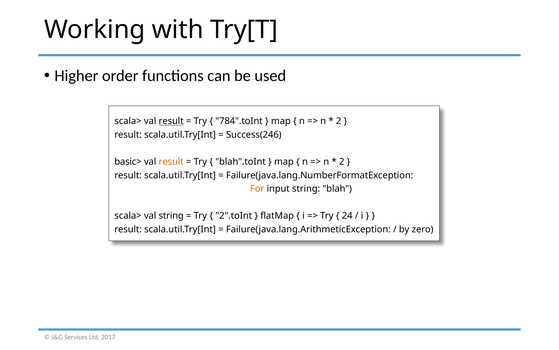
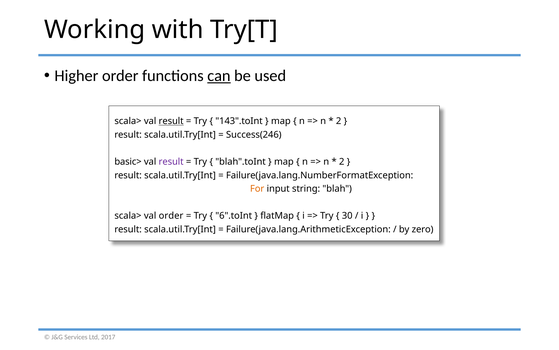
can underline: none -> present
784".toInt: 784".toInt -> 143".toInt
result at (171, 161) colour: orange -> purple
val string: string -> order
2".toInt: 2".toInt -> 6".toInt
24: 24 -> 30
